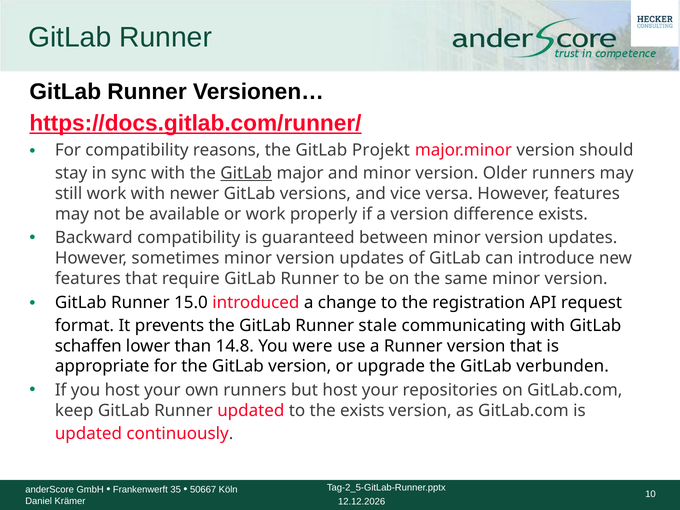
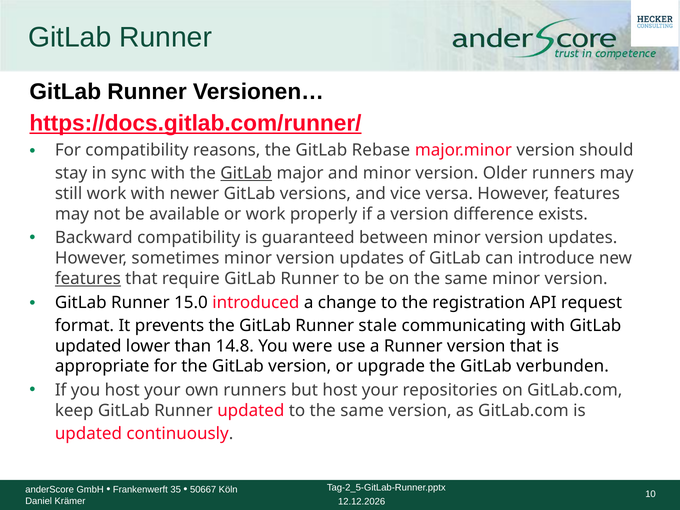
Projekt: Projekt -> Rebase
features at (88, 279) underline: none -> present
schaffen at (88, 346): schaffen -> updated
to the exists: exists -> same
